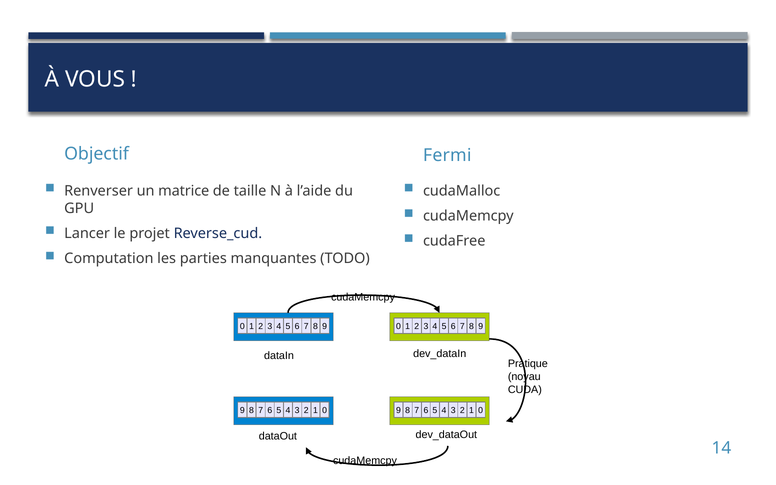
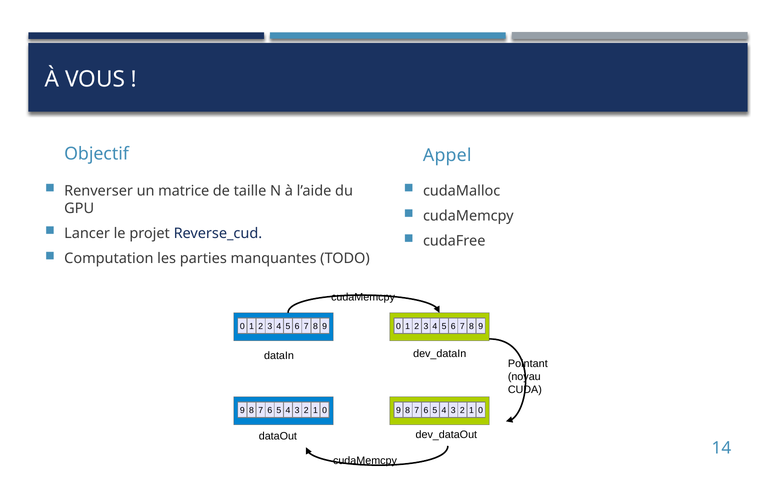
Fermi: Fermi -> Appel
Pratique: Pratique -> Pointant
